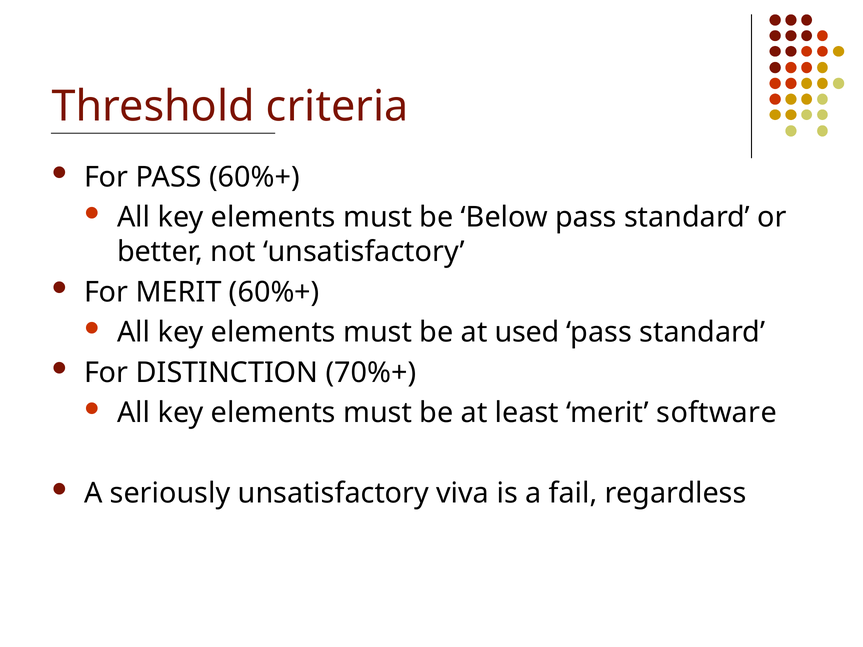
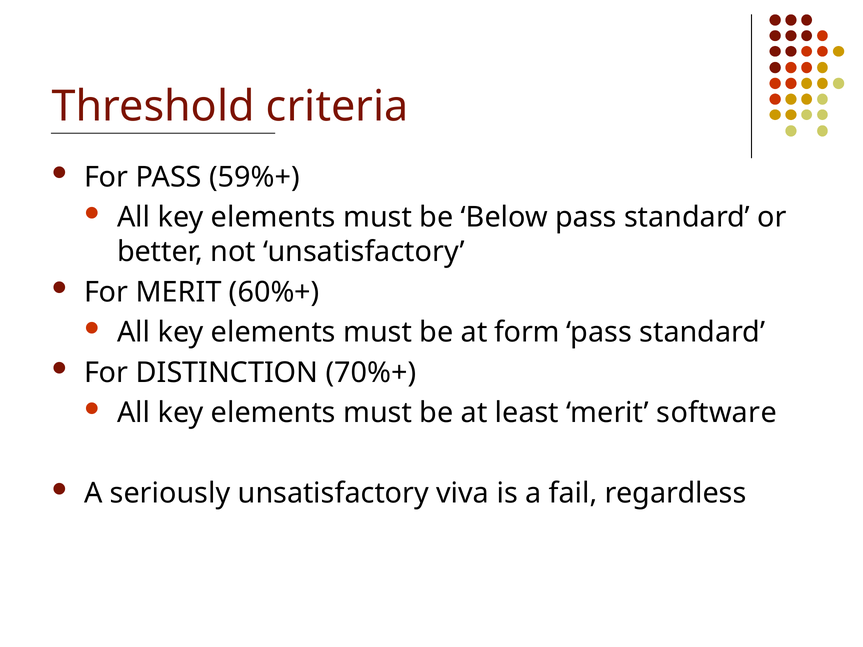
PASS 60%+: 60%+ -> 59%+
used: used -> form
